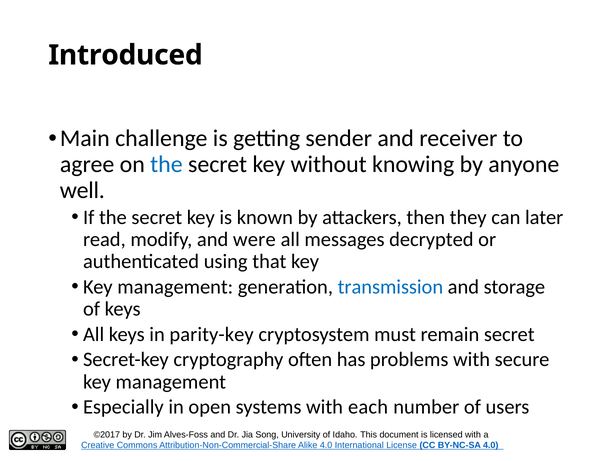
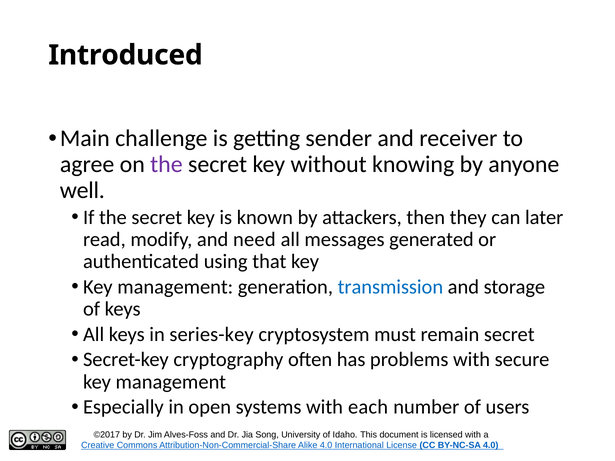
the at (166, 164) colour: blue -> purple
were: were -> need
decrypted: decrypted -> generated
parity-key: parity-key -> series-key
